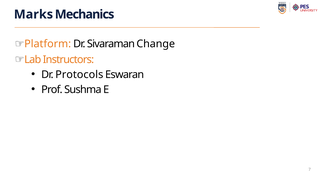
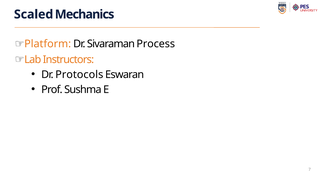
Marks: Marks -> Scaled
Change: Change -> Process
